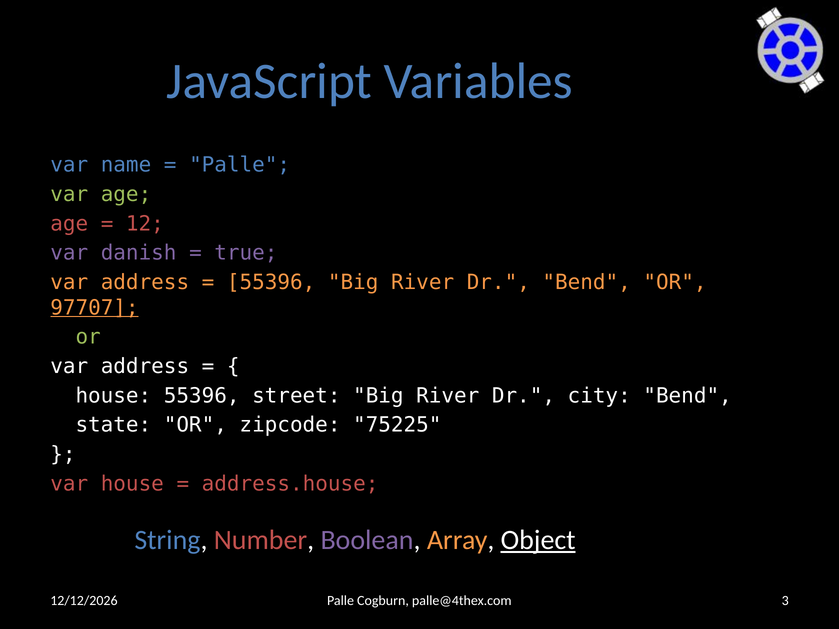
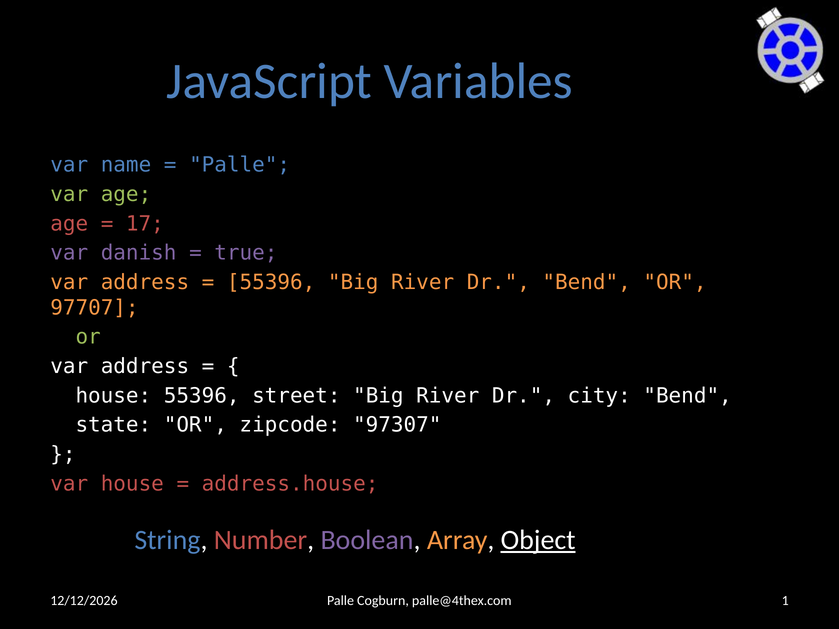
12: 12 -> 17
97707 underline: present -> none
75225: 75225 -> 97307
3: 3 -> 1
